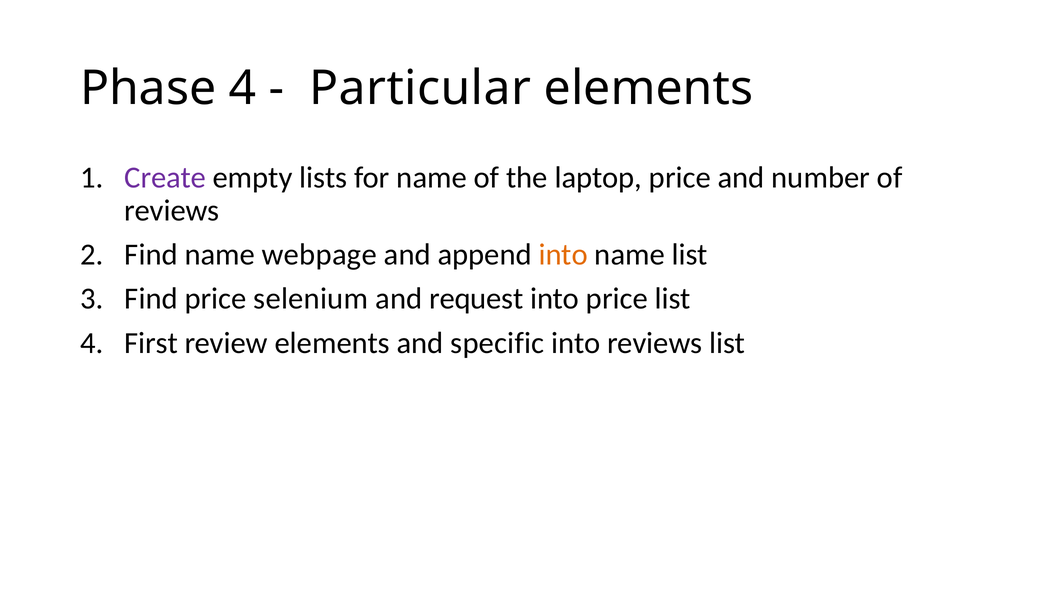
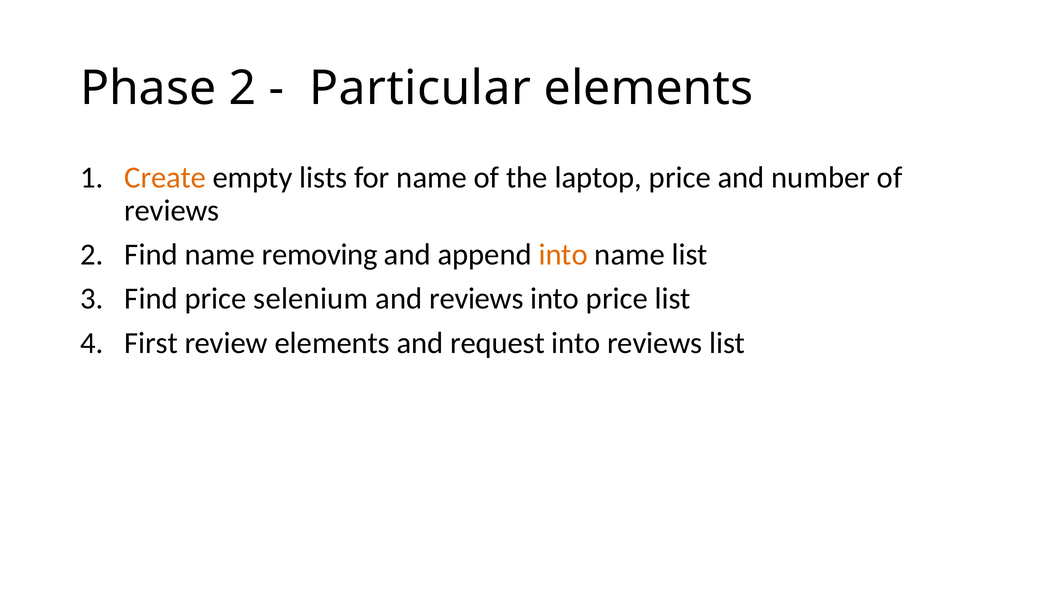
Phase 4: 4 -> 2
Create colour: purple -> orange
webpage: webpage -> removing
and request: request -> reviews
specific: specific -> request
